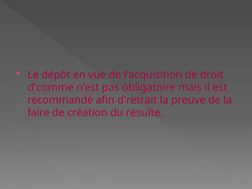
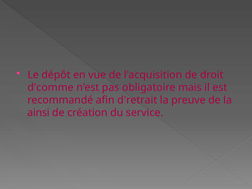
faire: faire -> ainsi
résulte: résulte -> service
